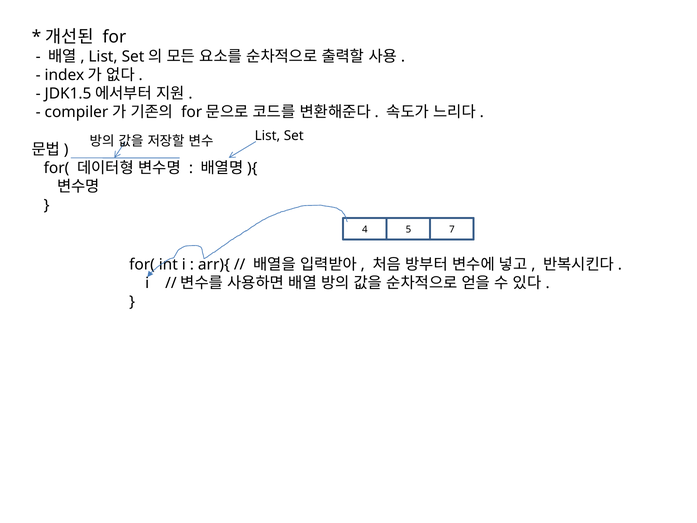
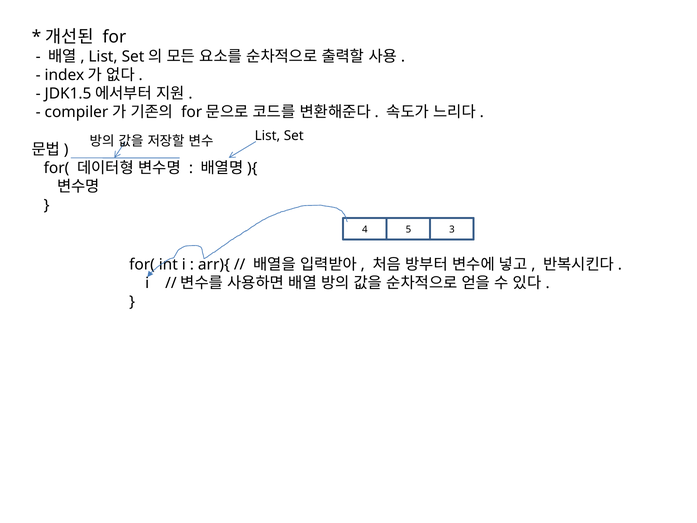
7: 7 -> 3
